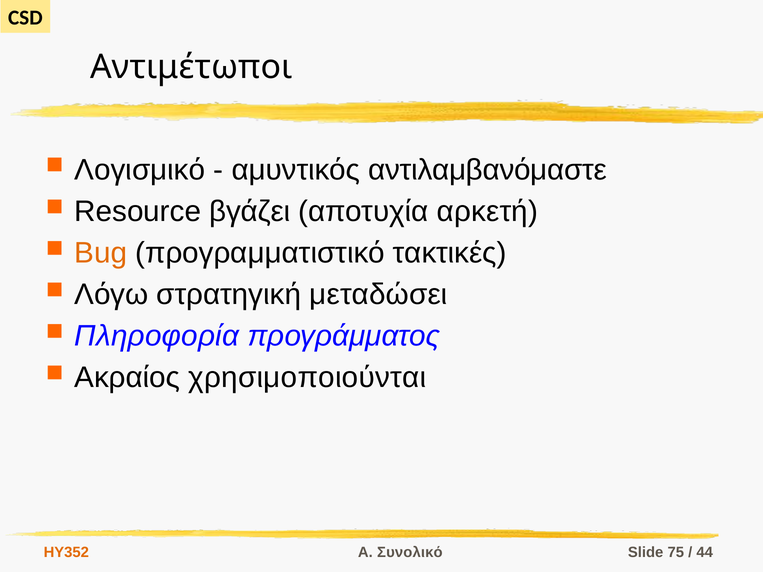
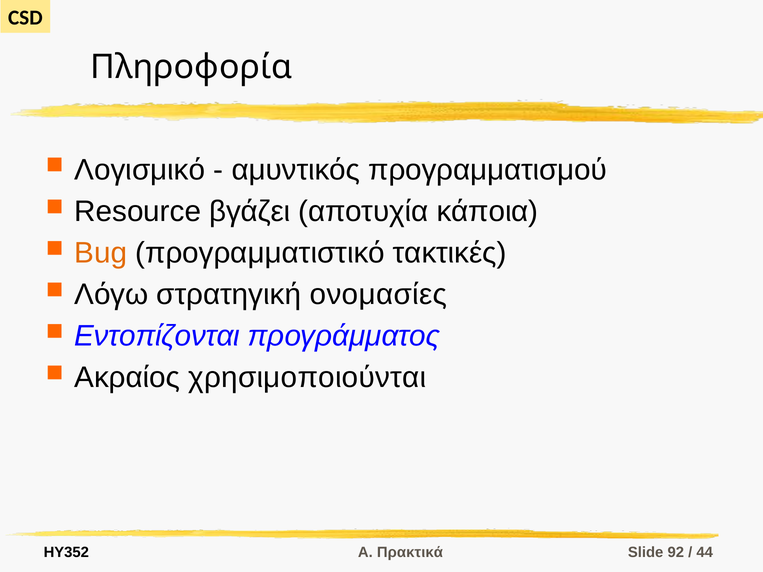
Αντιμέτωποι: Αντιμέτωποι -> Πληροφορία
αντιλαμβανόμαστε: αντιλαμβανόμαστε -> προγραμματισμού
αρκετή: αρκετή -> κάποια
μεταδώσει: μεταδώσει -> ονομασίες
Πληροφορία: Πληροφορία -> Εντοπίζονται
HY352 colour: orange -> black
Συνολικό: Συνολικό -> Πρακτικά
75: 75 -> 92
